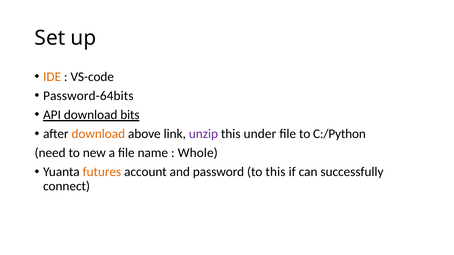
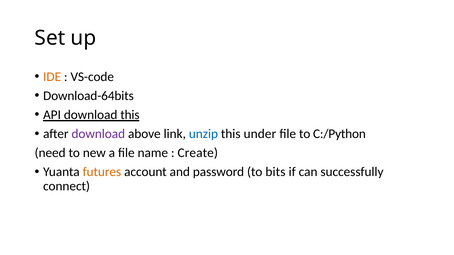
Password-64bits: Password-64bits -> Download-64bits
download bits: bits -> this
download at (98, 134) colour: orange -> purple
unzip colour: purple -> blue
Whole: Whole -> Create
to this: this -> bits
